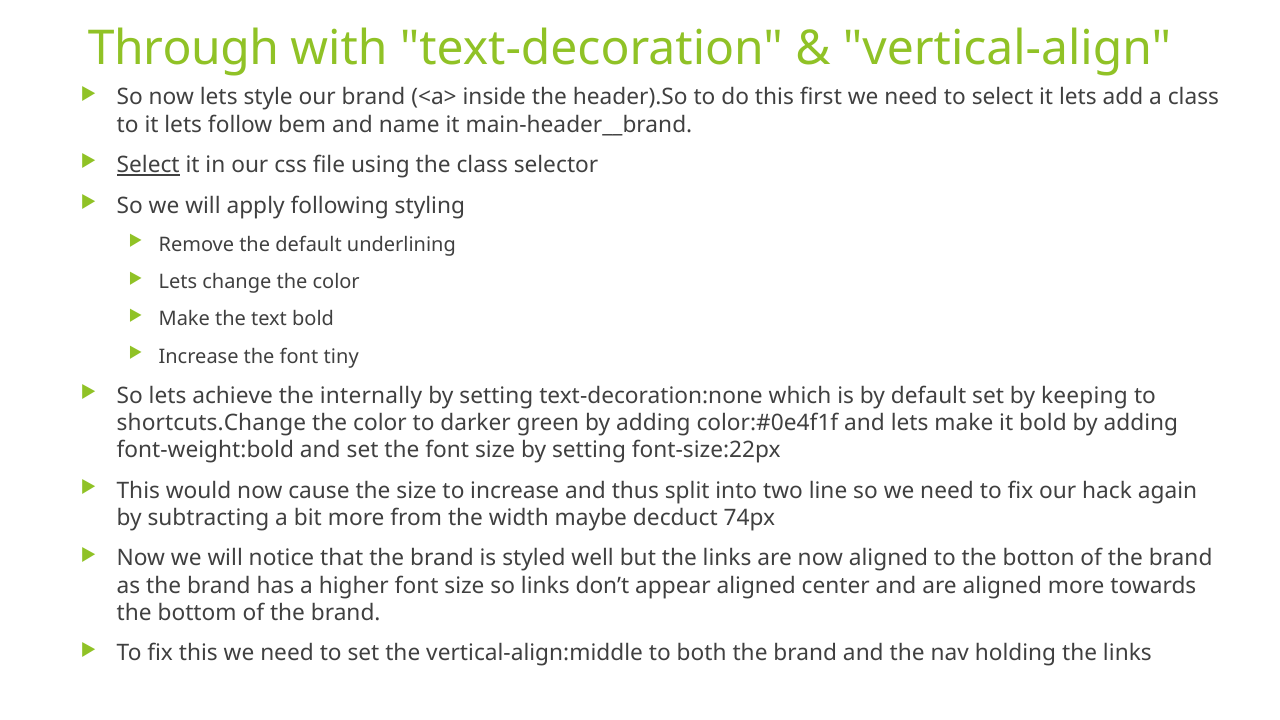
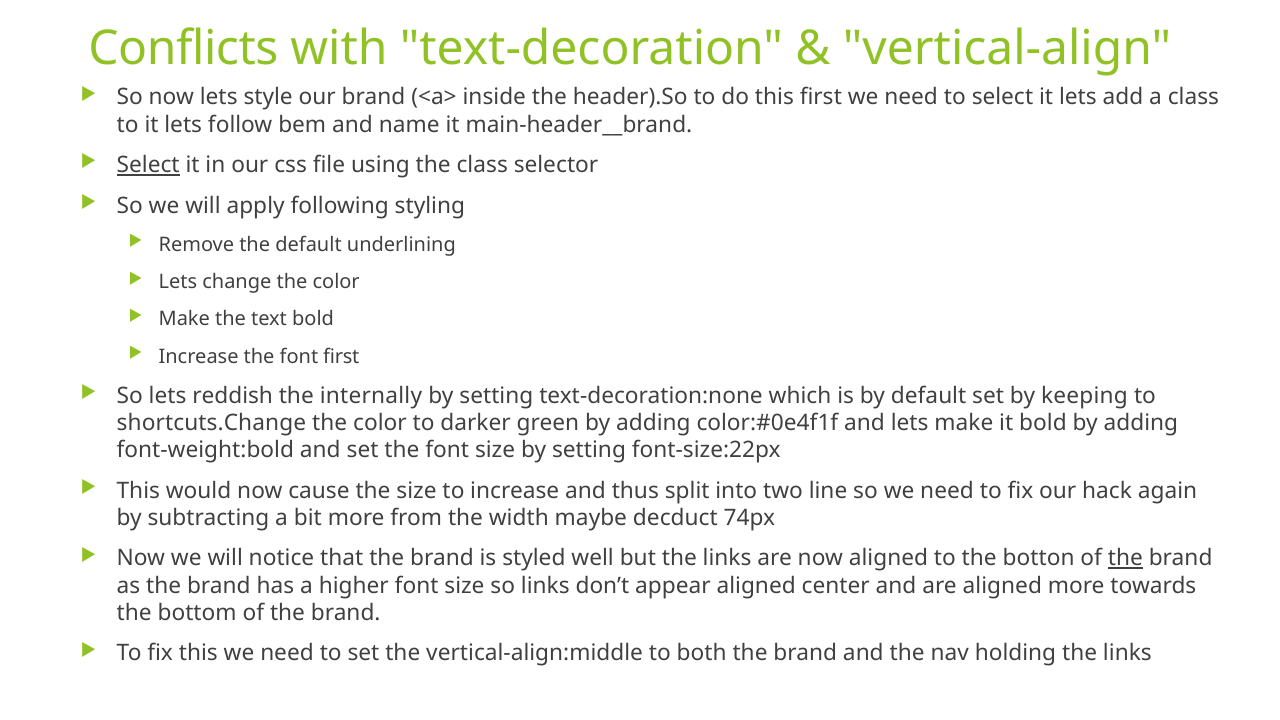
Through: Through -> Conflicts
font tiny: tiny -> first
achieve: achieve -> reddish
the at (1125, 558) underline: none -> present
